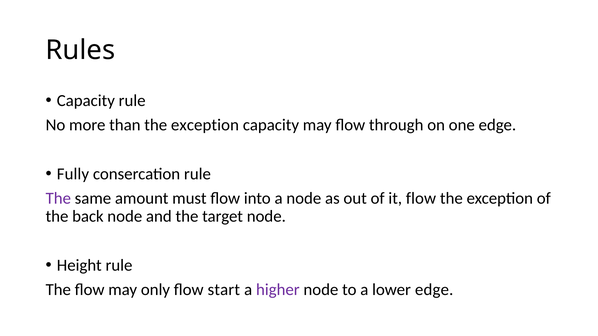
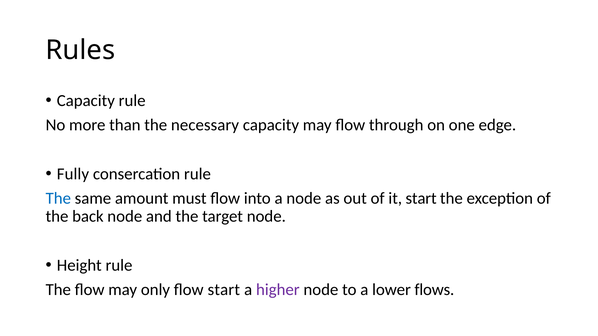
than the exception: exception -> necessary
The at (58, 198) colour: purple -> blue
it flow: flow -> start
lower edge: edge -> flows
